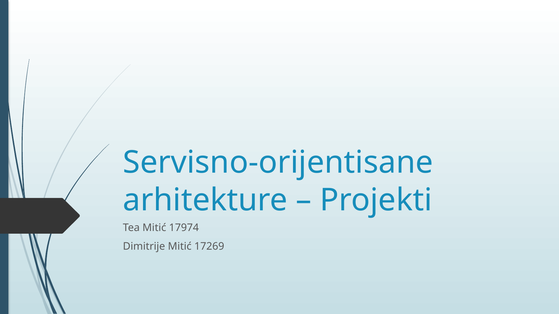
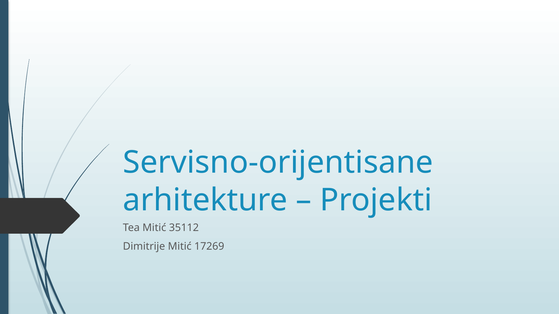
17974: 17974 -> 35112
